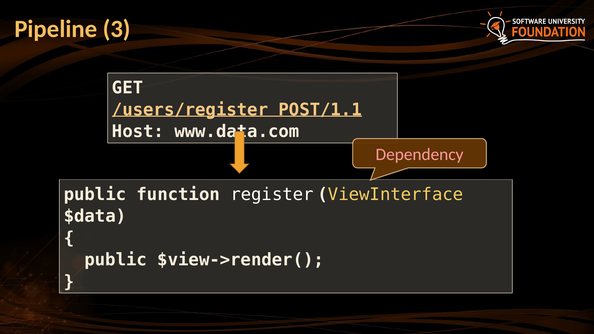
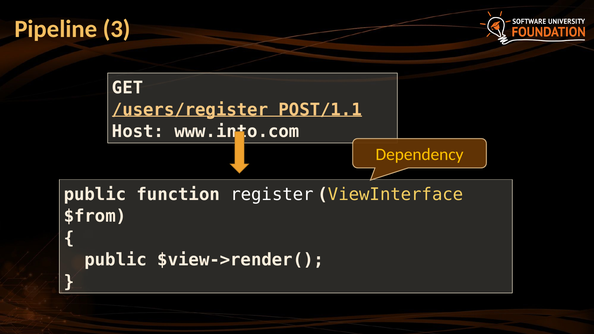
www.data.com: www.data.com -> www.into.com
Dependency colour: pink -> yellow
$data: $data -> $from
